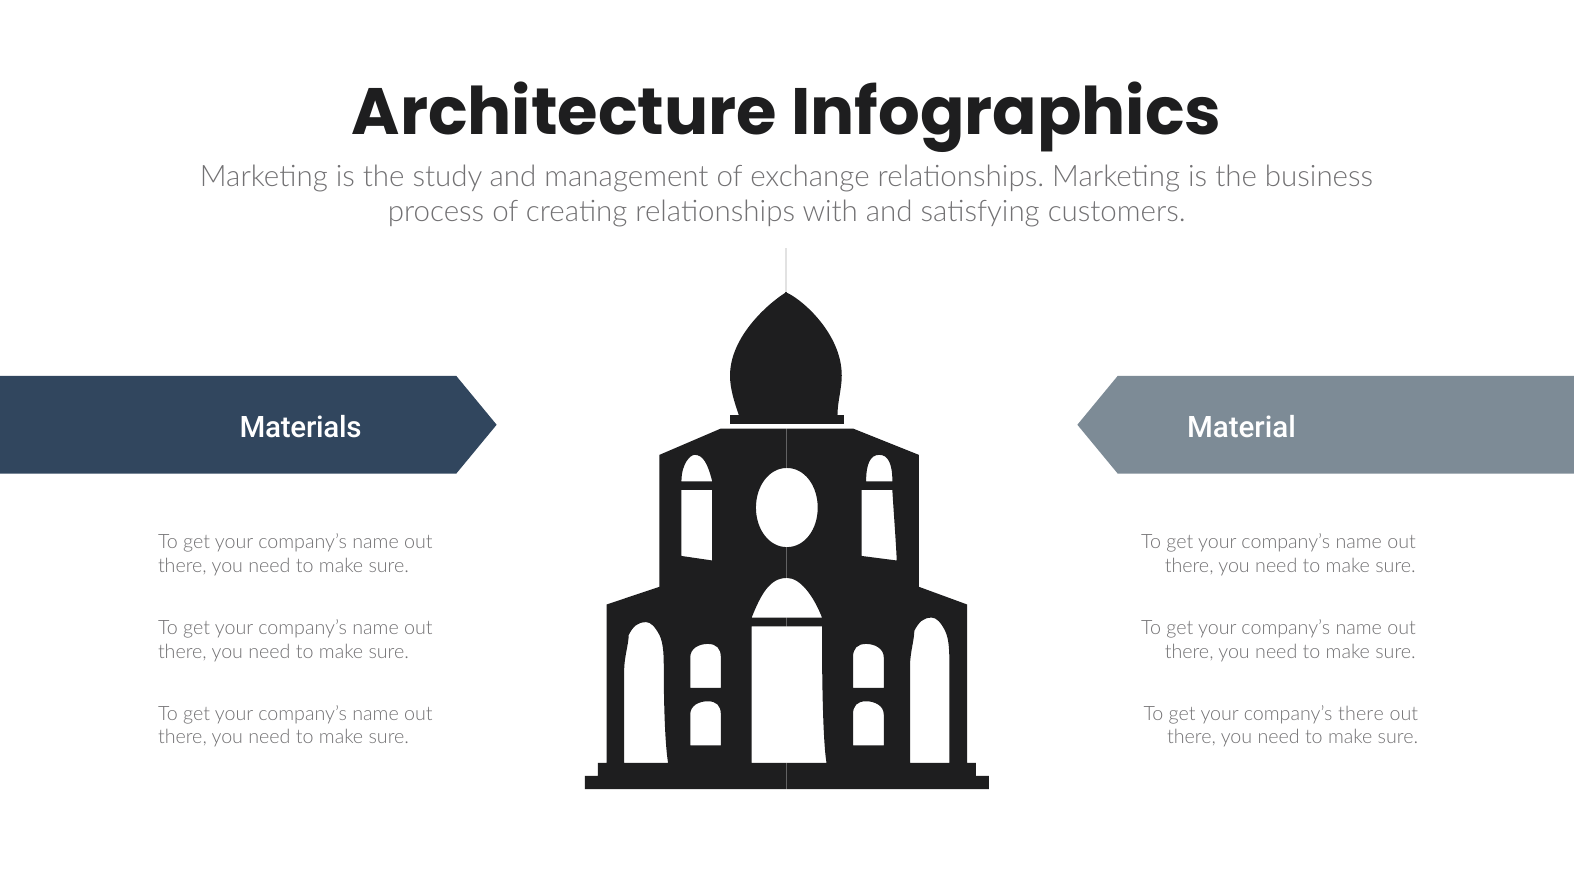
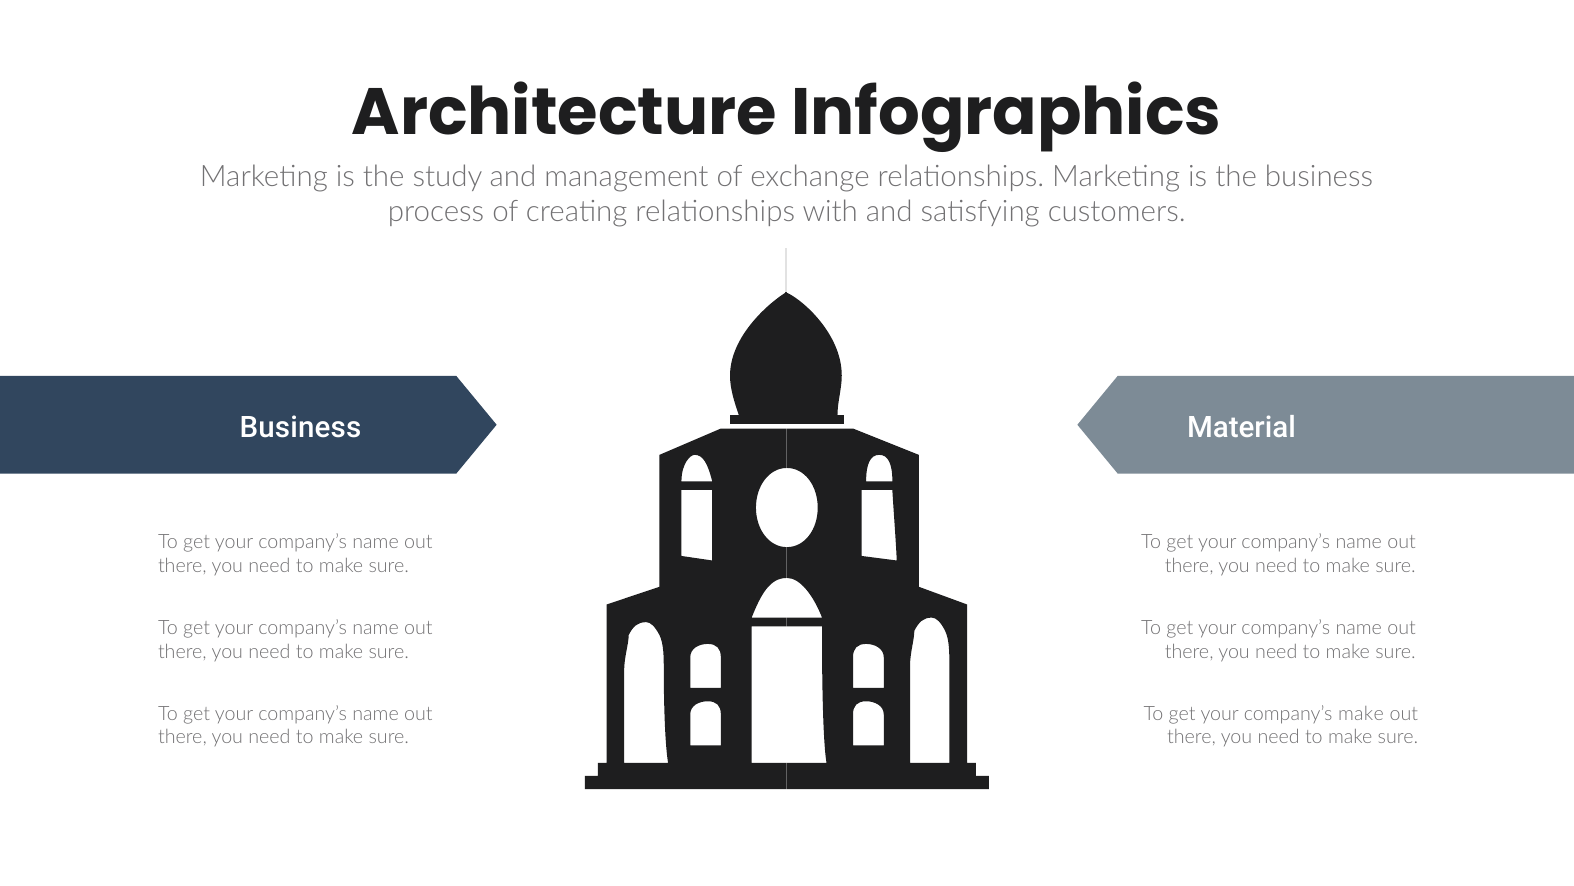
Materials at (301, 428): Materials -> Business
company’s there: there -> make
